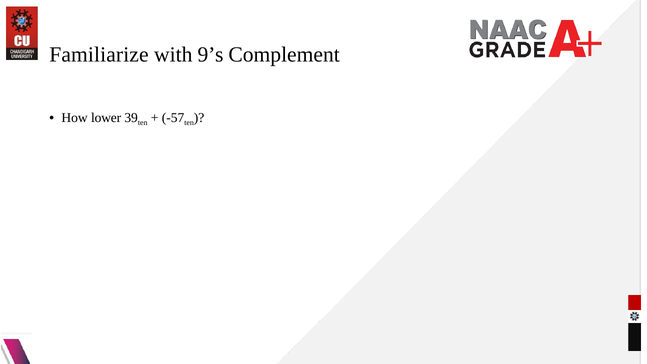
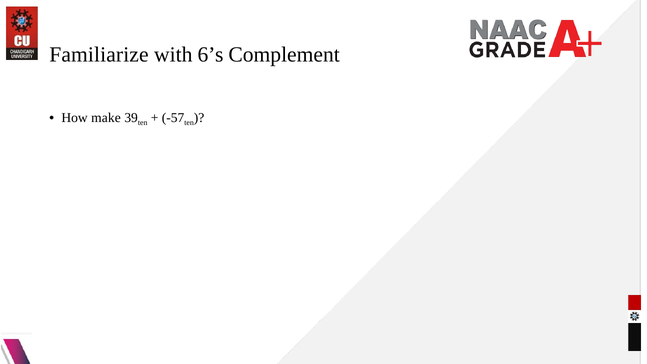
9’s: 9’s -> 6’s
lower: lower -> make
